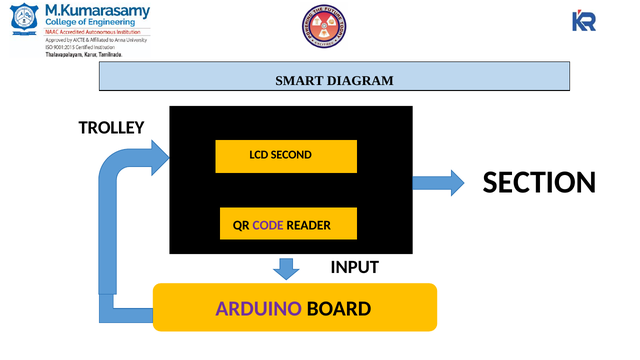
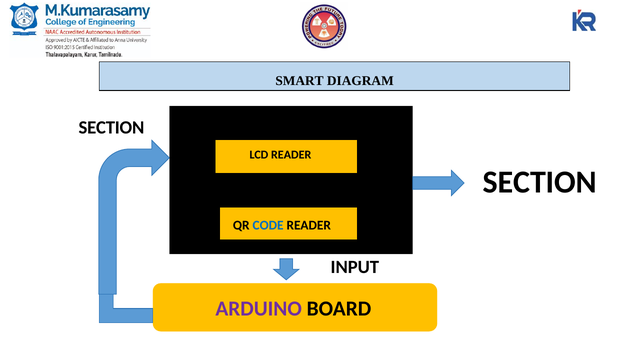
TROLLEY at (111, 128): TROLLEY -> SECTION
LCD SECOND: SECOND -> READER
CODE colour: purple -> blue
